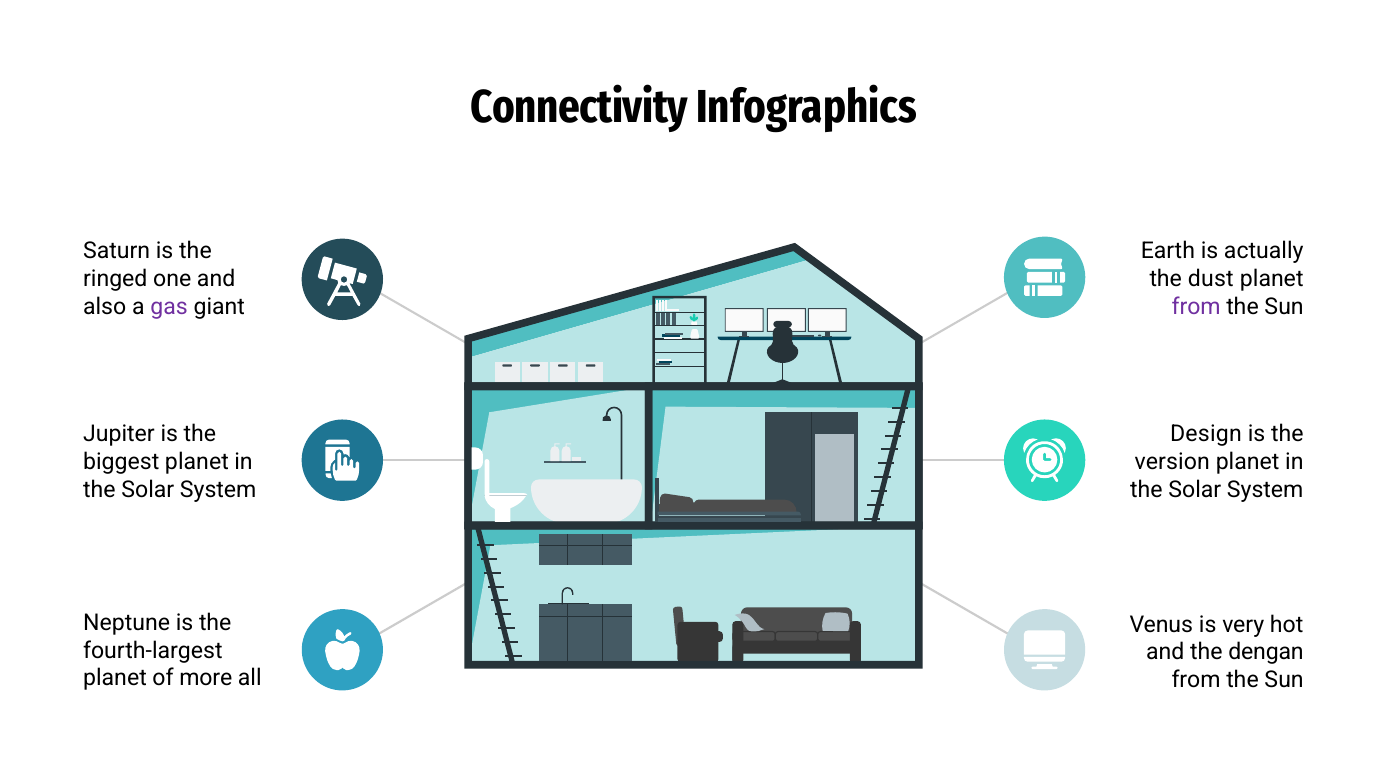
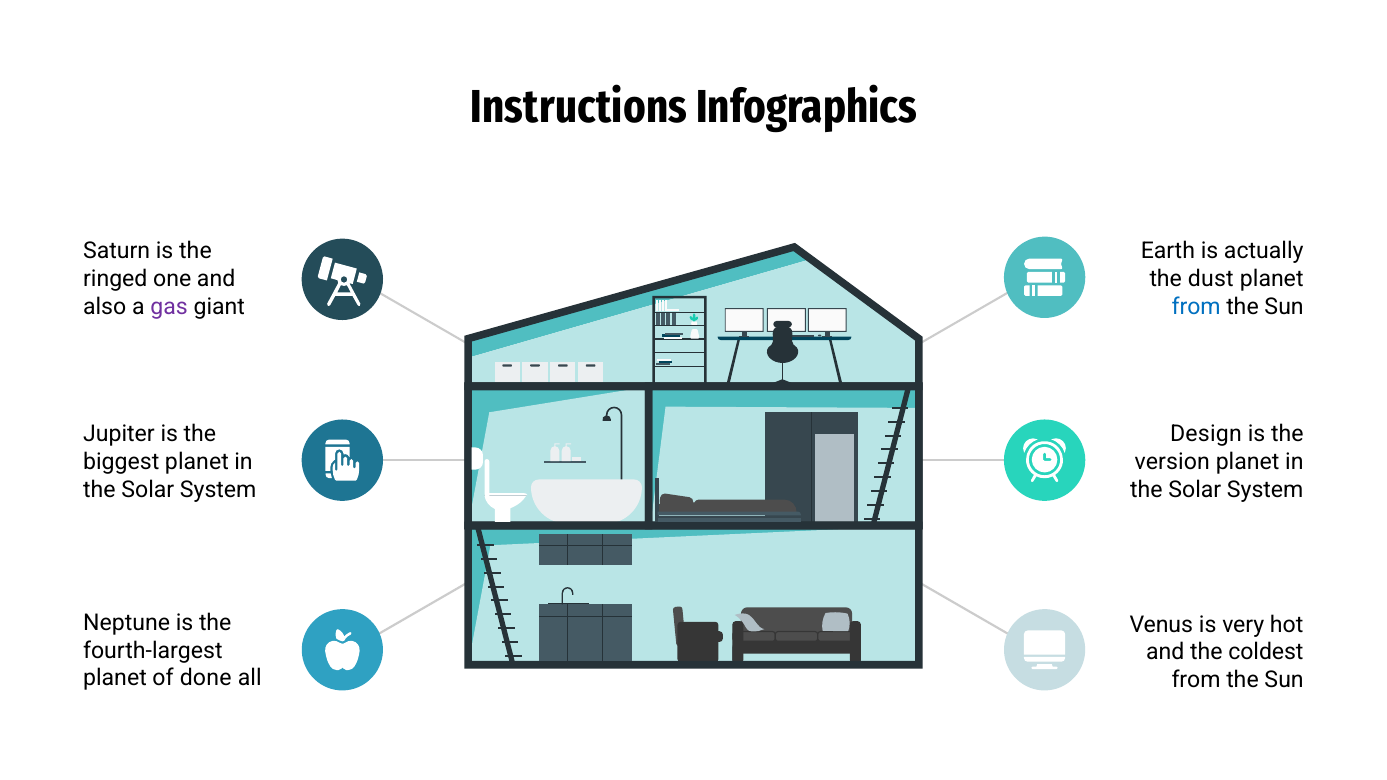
Connectivity: Connectivity -> Instructions
from at (1196, 307) colour: purple -> blue
dengan: dengan -> coldest
more: more -> done
